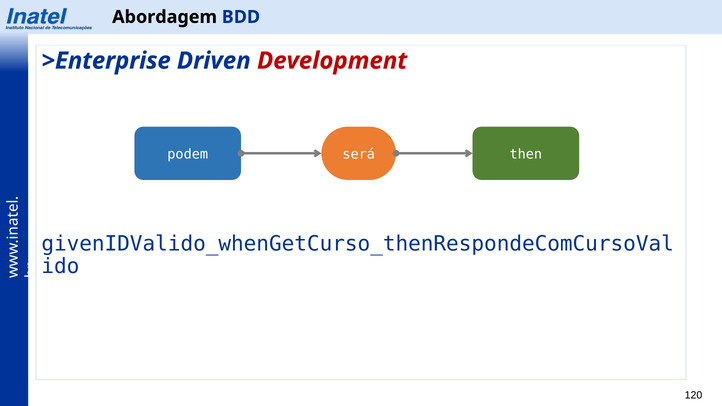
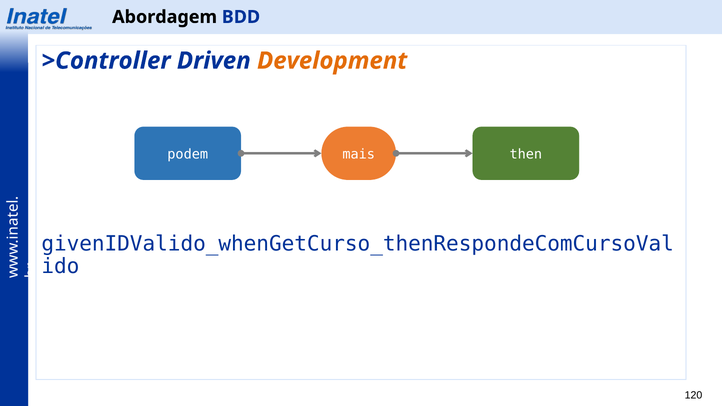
>Enterprise: >Enterprise -> >Controller
Development colour: red -> orange
será: será -> mais
